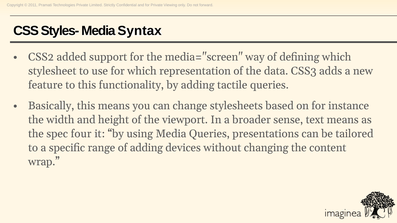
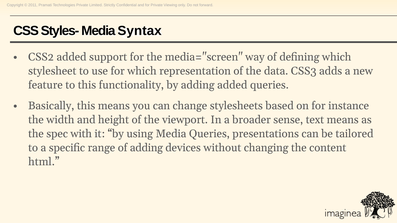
adding tactile: tactile -> added
four: four -> with
wrap: wrap -> html
